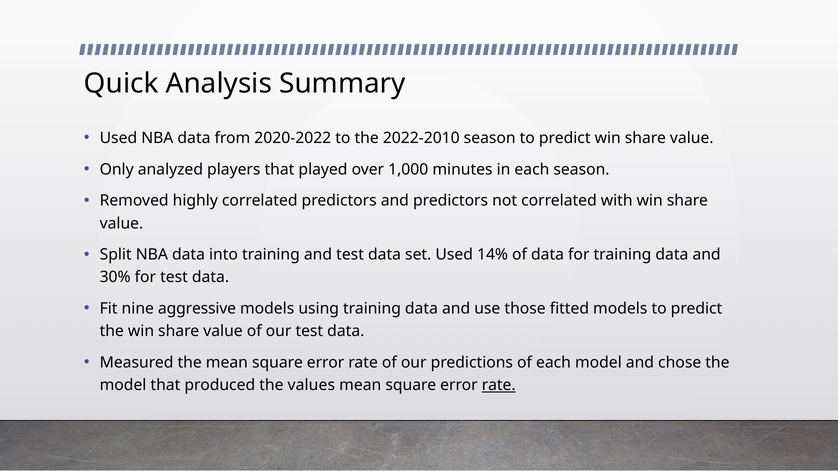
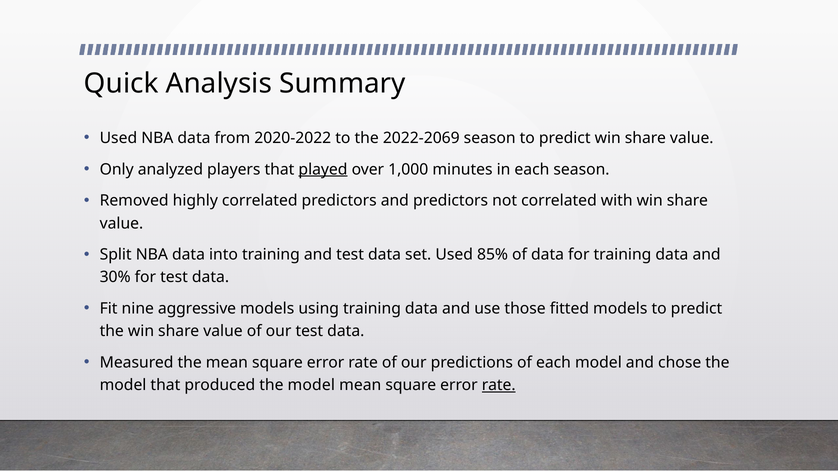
2022-2010: 2022-2010 -> 2022-2069
played underline: none -> present
14%: 14% -> 85%
produced the values: values -> model
